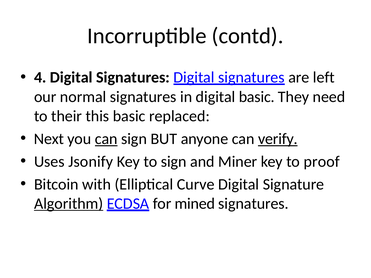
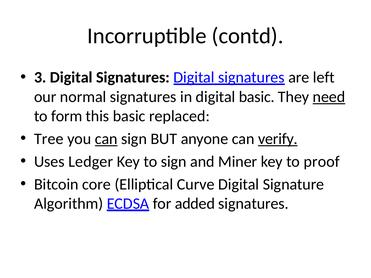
4: 4 -> 3
need underline: none -> present
their: their -> form
Next: Next -> Tree
Jsonify: Jsonify -> Ledger
with: with -> core
Algorithm underline: present -> none
mined: mined -> added
